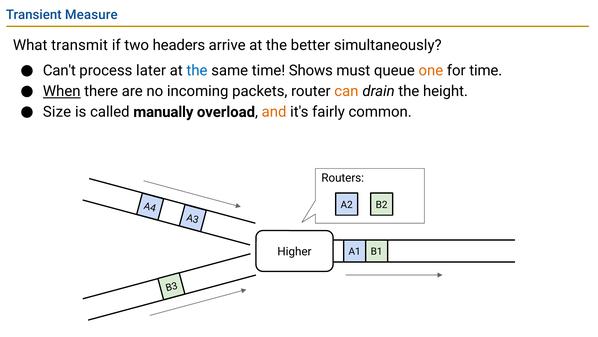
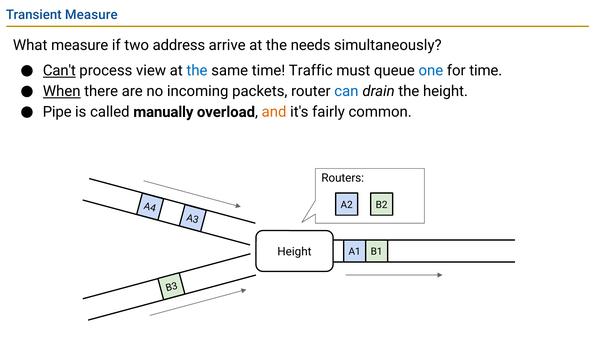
What transmit: transmit -> measure
headers: headers -> address
better: better -> needs
Can't underline: none -> present
later: later -> view
Shows: Shows -> Traffic
one colour: orange -> blue
can colour: orange -> blue
Size: Size -> Pipe
Higher at (294, 251): Higher -> Height
